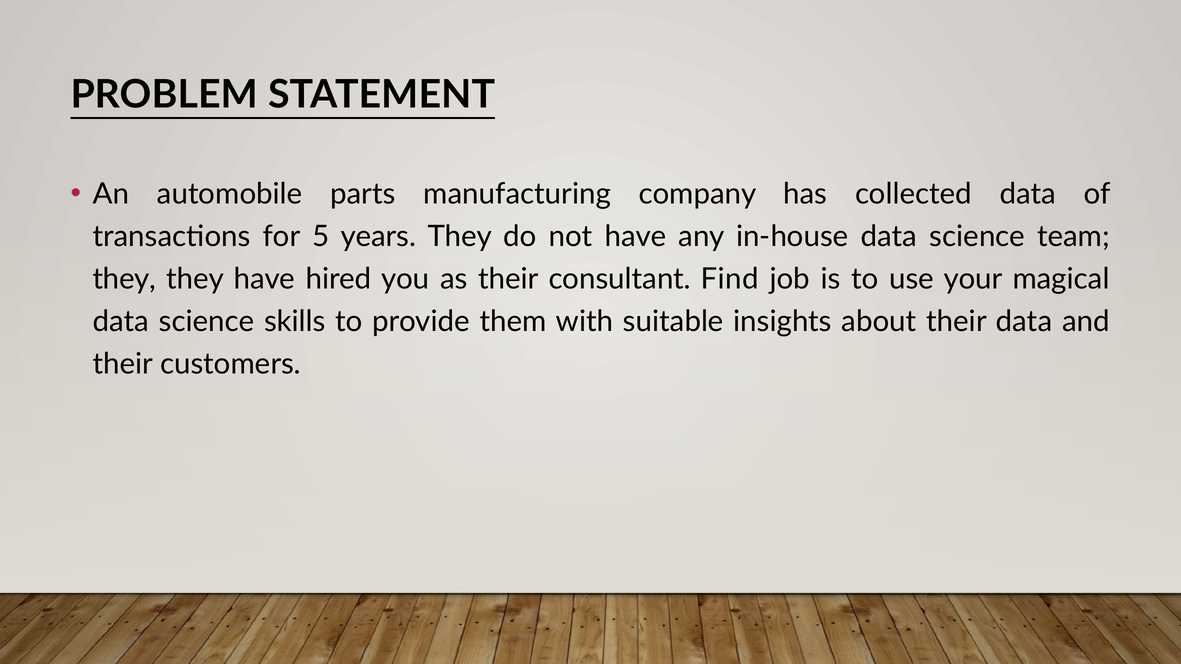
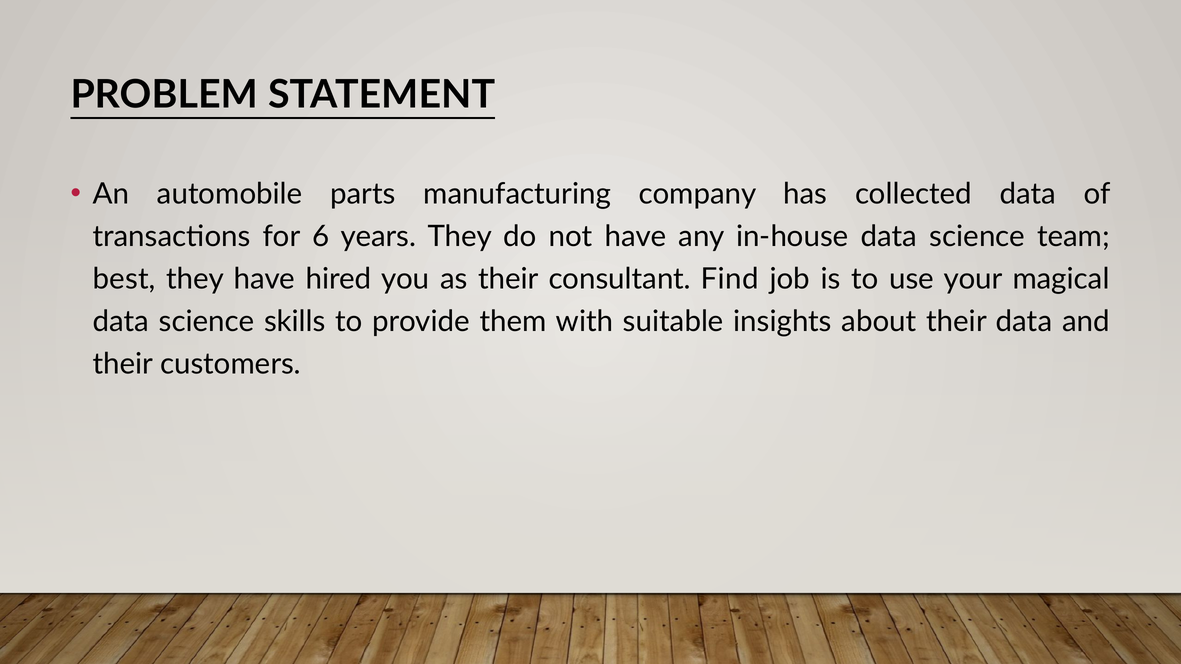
5: 5 -> 6
they at (124, 279): they -> best
